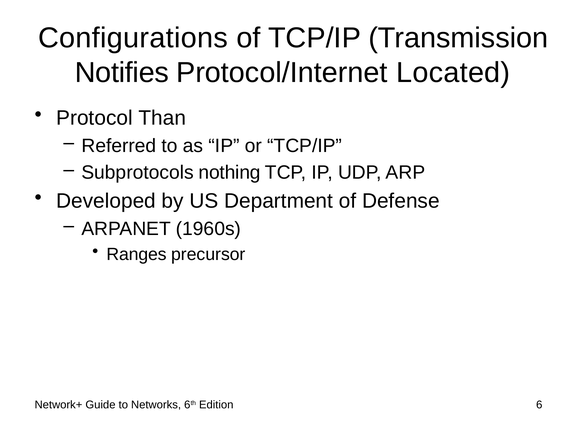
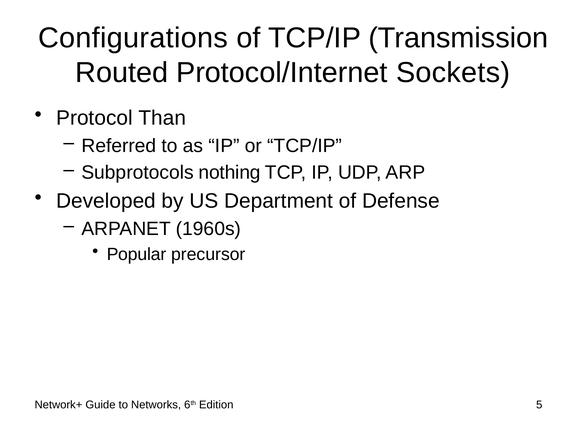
Notifies: Notifies -> Routed
Located: Located -> Sockets
Ranges: Ranges -> Popular
6: 6 -> 5
